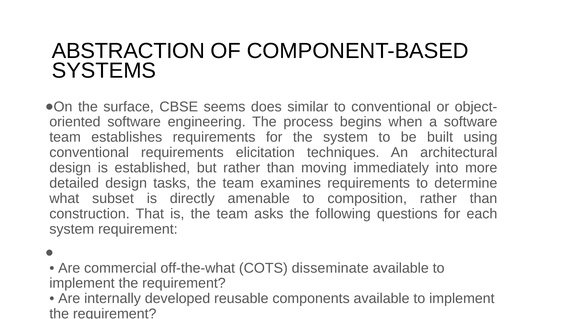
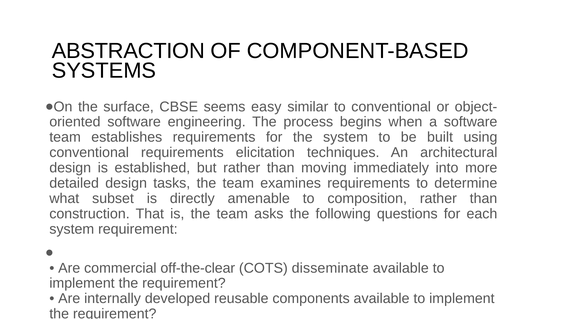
does: does -> easy
off-the-what: off-the-what -> off-the-clear
